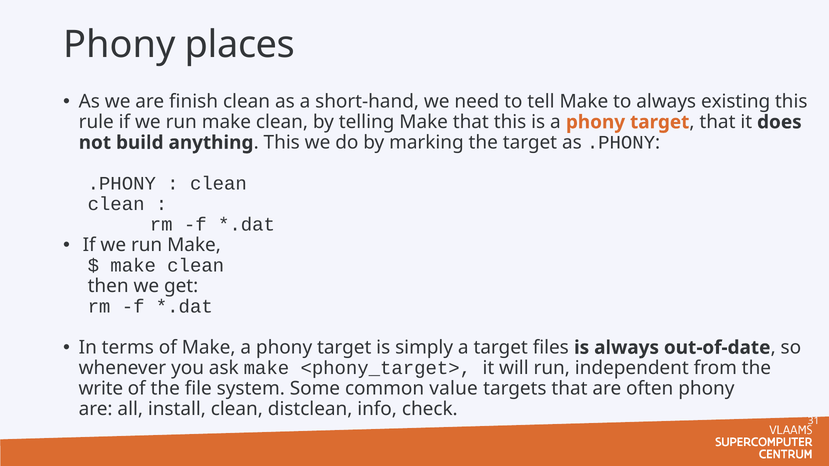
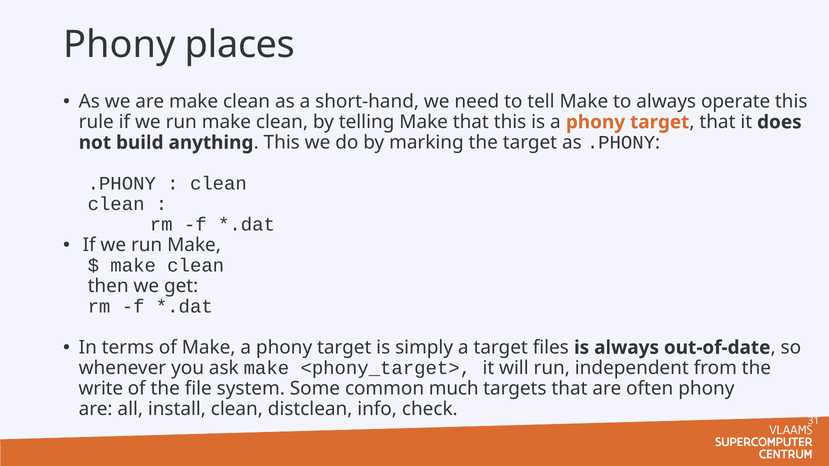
are finish: finish -> make
existing: existing -> operate
value: value -> much
